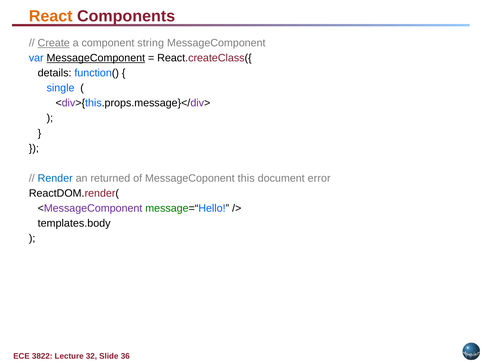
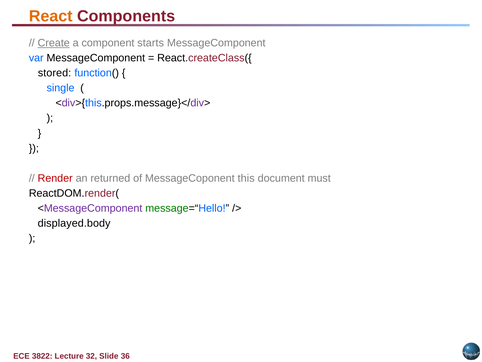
string: string -> starts
MessageComponent at (96, 58) underline: present -> none
details: details -> stored
Render colour: blue -> red
error: error -> must
templates.body: templates.body -> displayed.body
